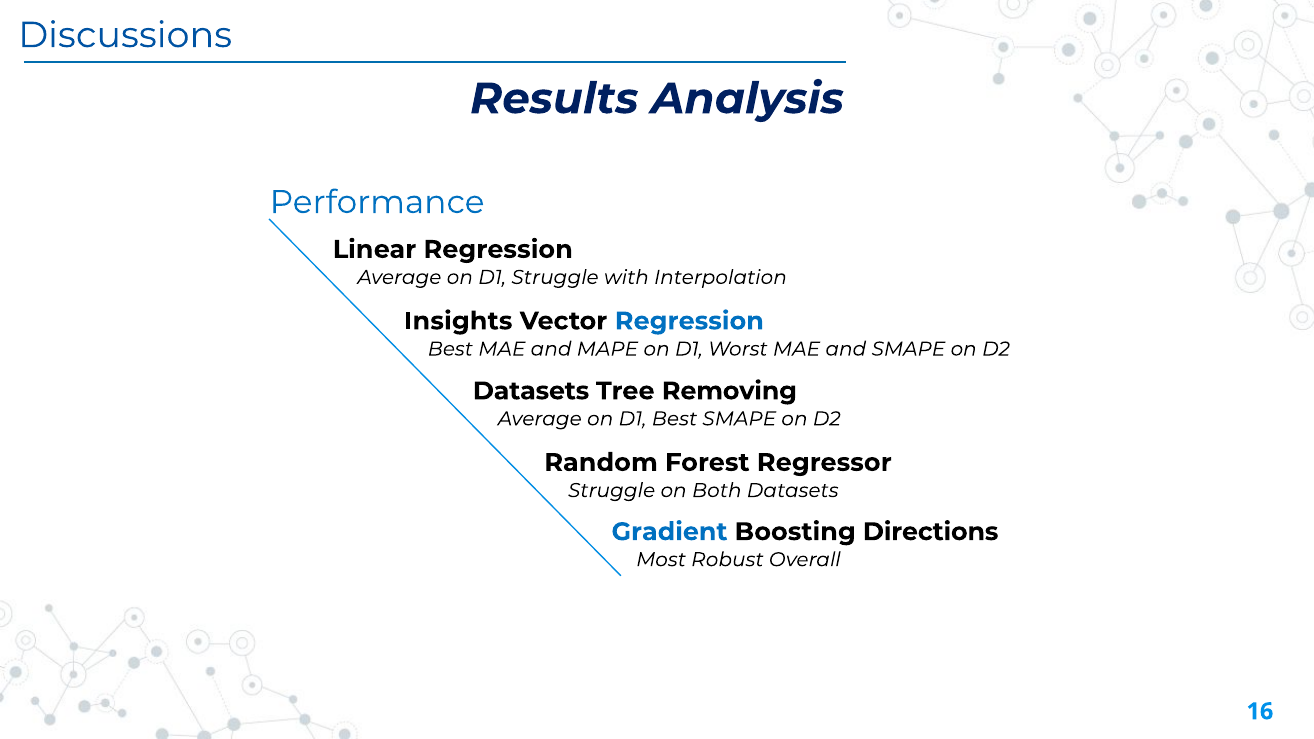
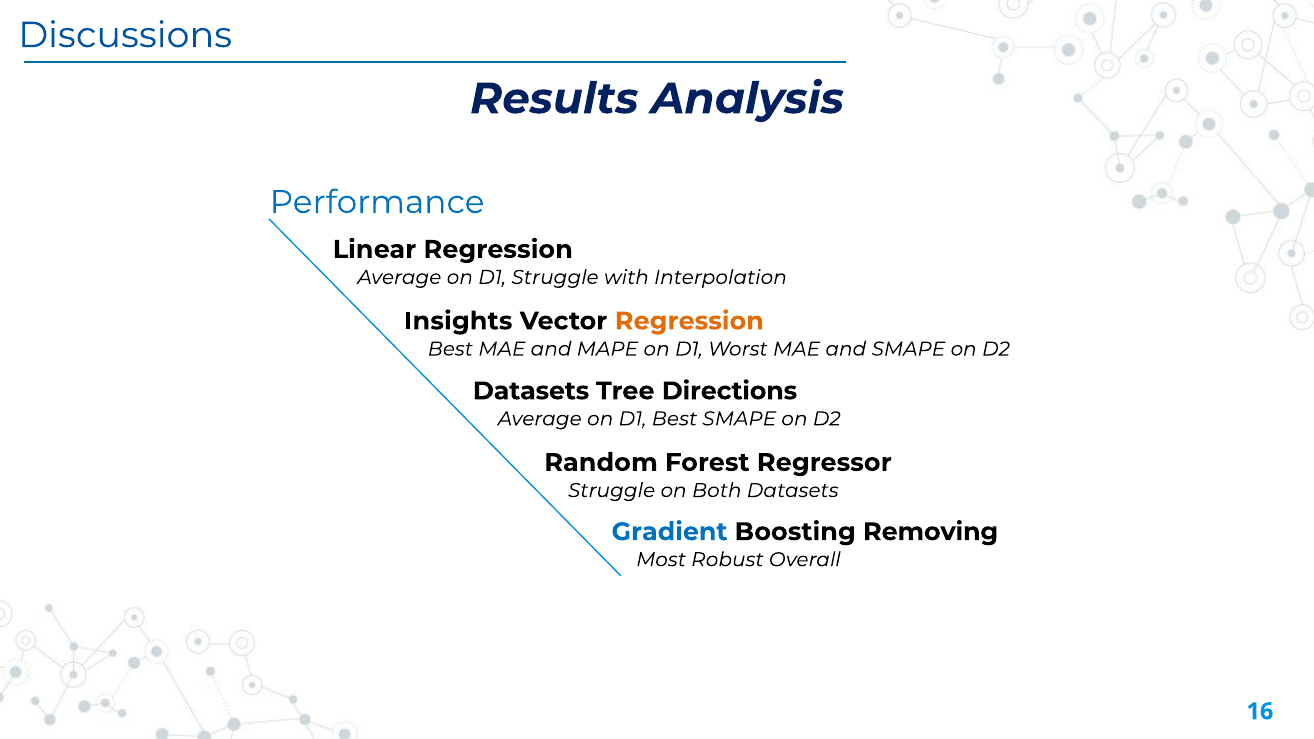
Regression at (689, 321) colour: blue -> orange
Removing: Removing -> Directions
Directions: Directions -> Removing
